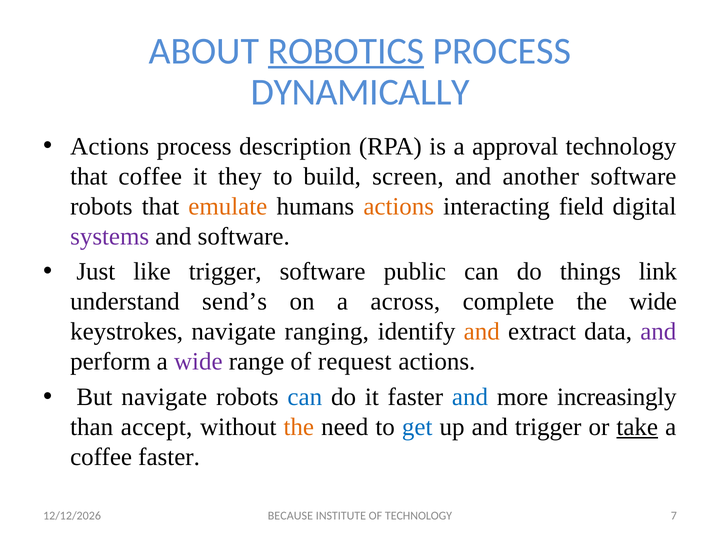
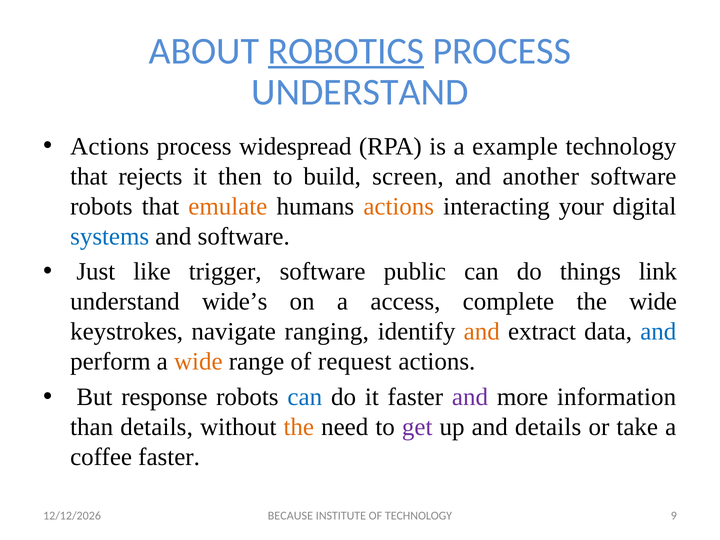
DYNAMICALLY at (360, 92): DYNAMICALLY -> UNDERSTAND
description: description -> widespread
approval: approval -> example
that coffee: coffee -> rejects
they: they -> then
field: field -> your
systems colour: purple -> blue
send’s: send’s -> wide’s
across: across -> access
and at (658, 332) colour: purple -> blue
wide at (198, 362) colour: purple -> orange
But navigate: navigate -> response
and at (470, 397) colour: blue -> purple
increasingly: increasingly -> information
than accept: accept -> details
get colour: blue -> purple
and trigger: trigger -> details
take underline: present -> none
7: 7 -> 9
